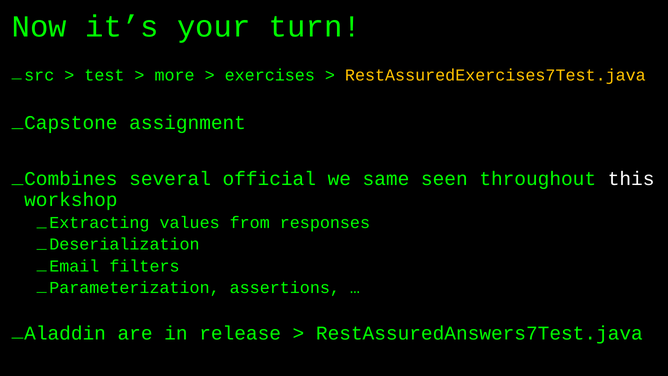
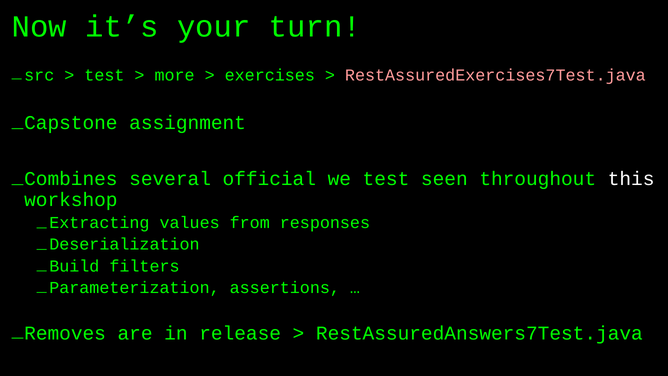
RestAssuredExercises7Test.java colour: yellow -> pink
we same: same -> test
Email: Email -> Build
Aladdin: Aladdin -> Removes
